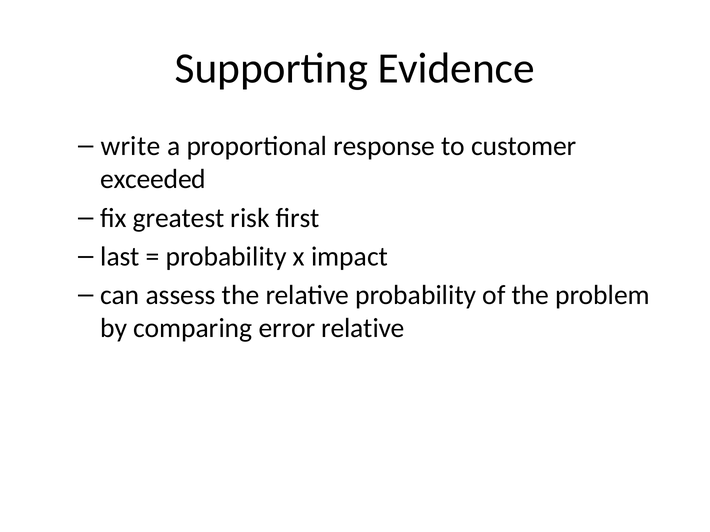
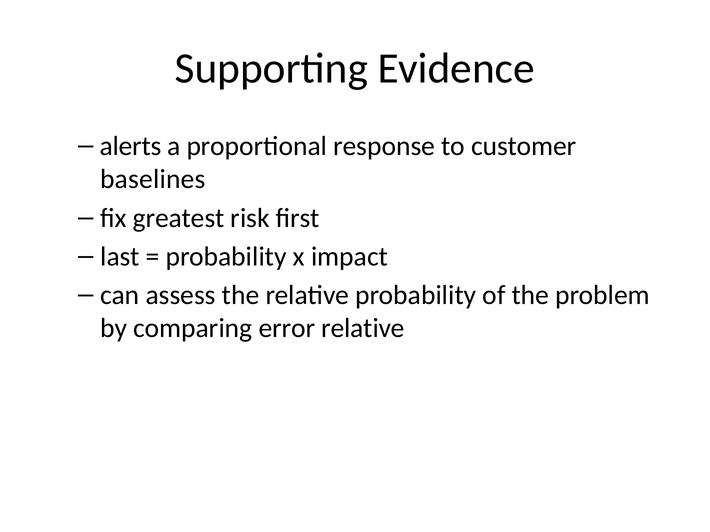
write: write -> alerts
exceeded: exceeded -> baselines
